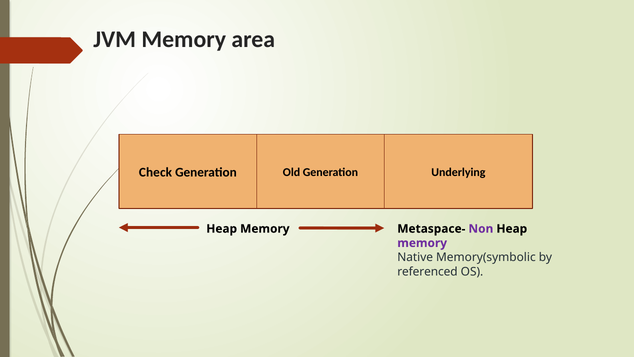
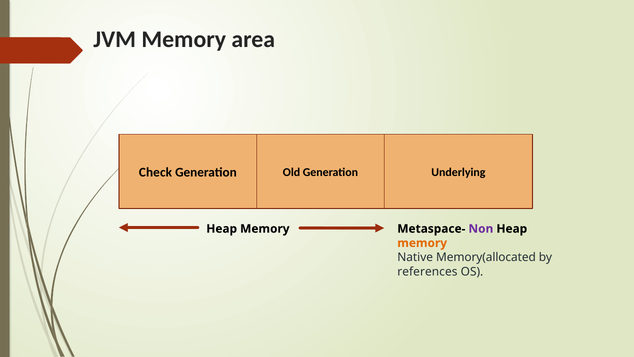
memory at (422, 243) colour: purple -> orange
Memory(symbolic: Memory(symbolic -> Memory(allocated
referenced: referenced -> references
